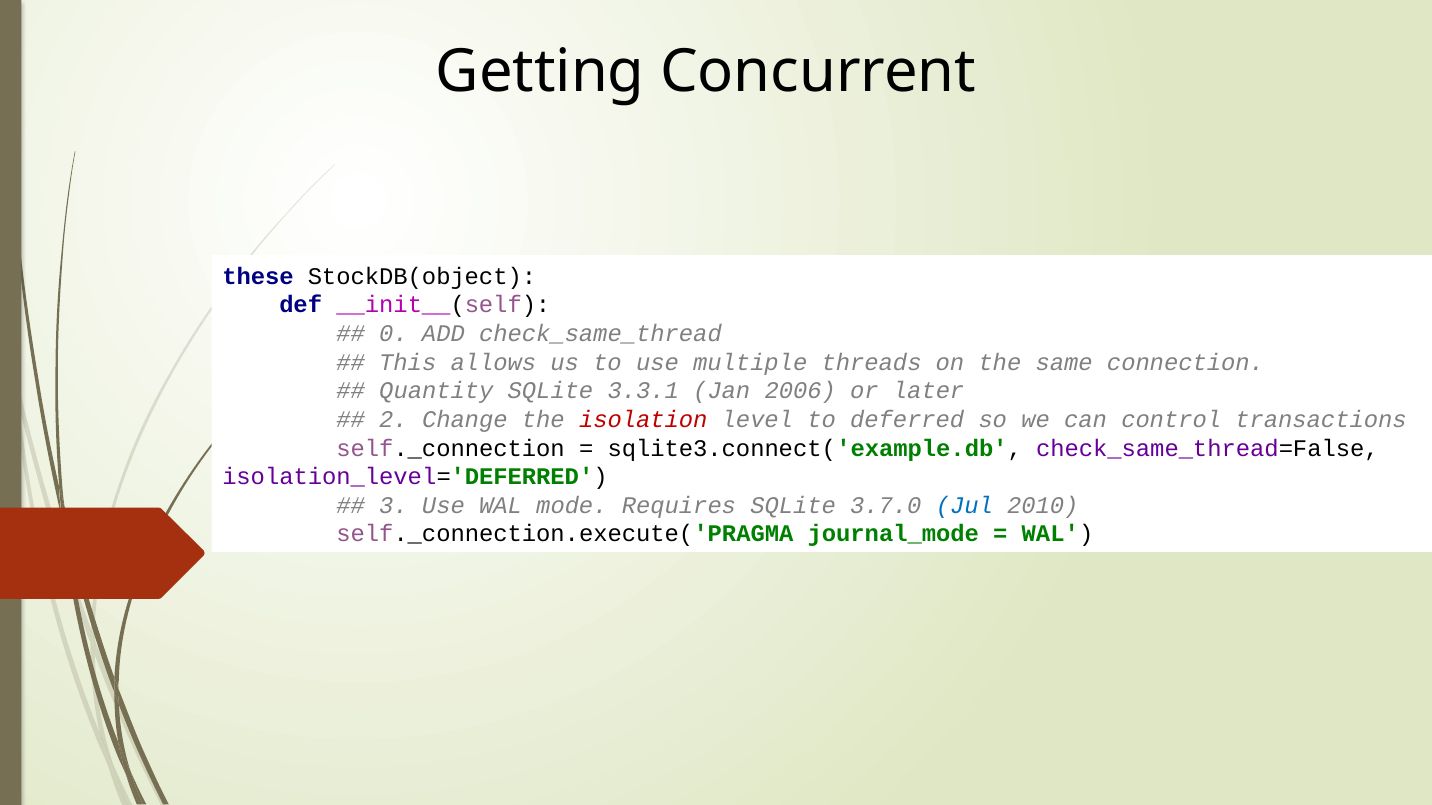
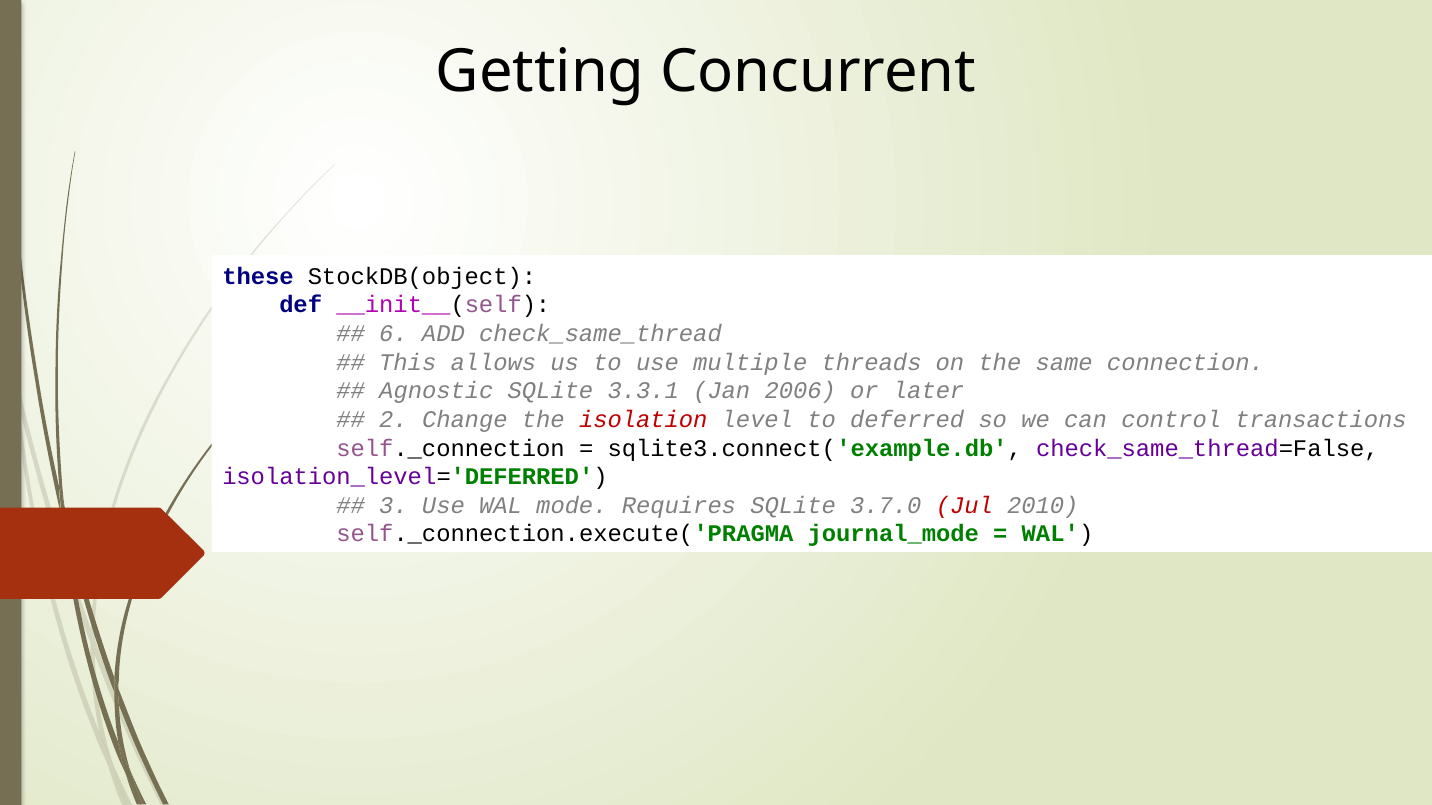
0: 0 -> 6
Quantity: Quantity -> Agnostic
Jul colour: blue -> red
